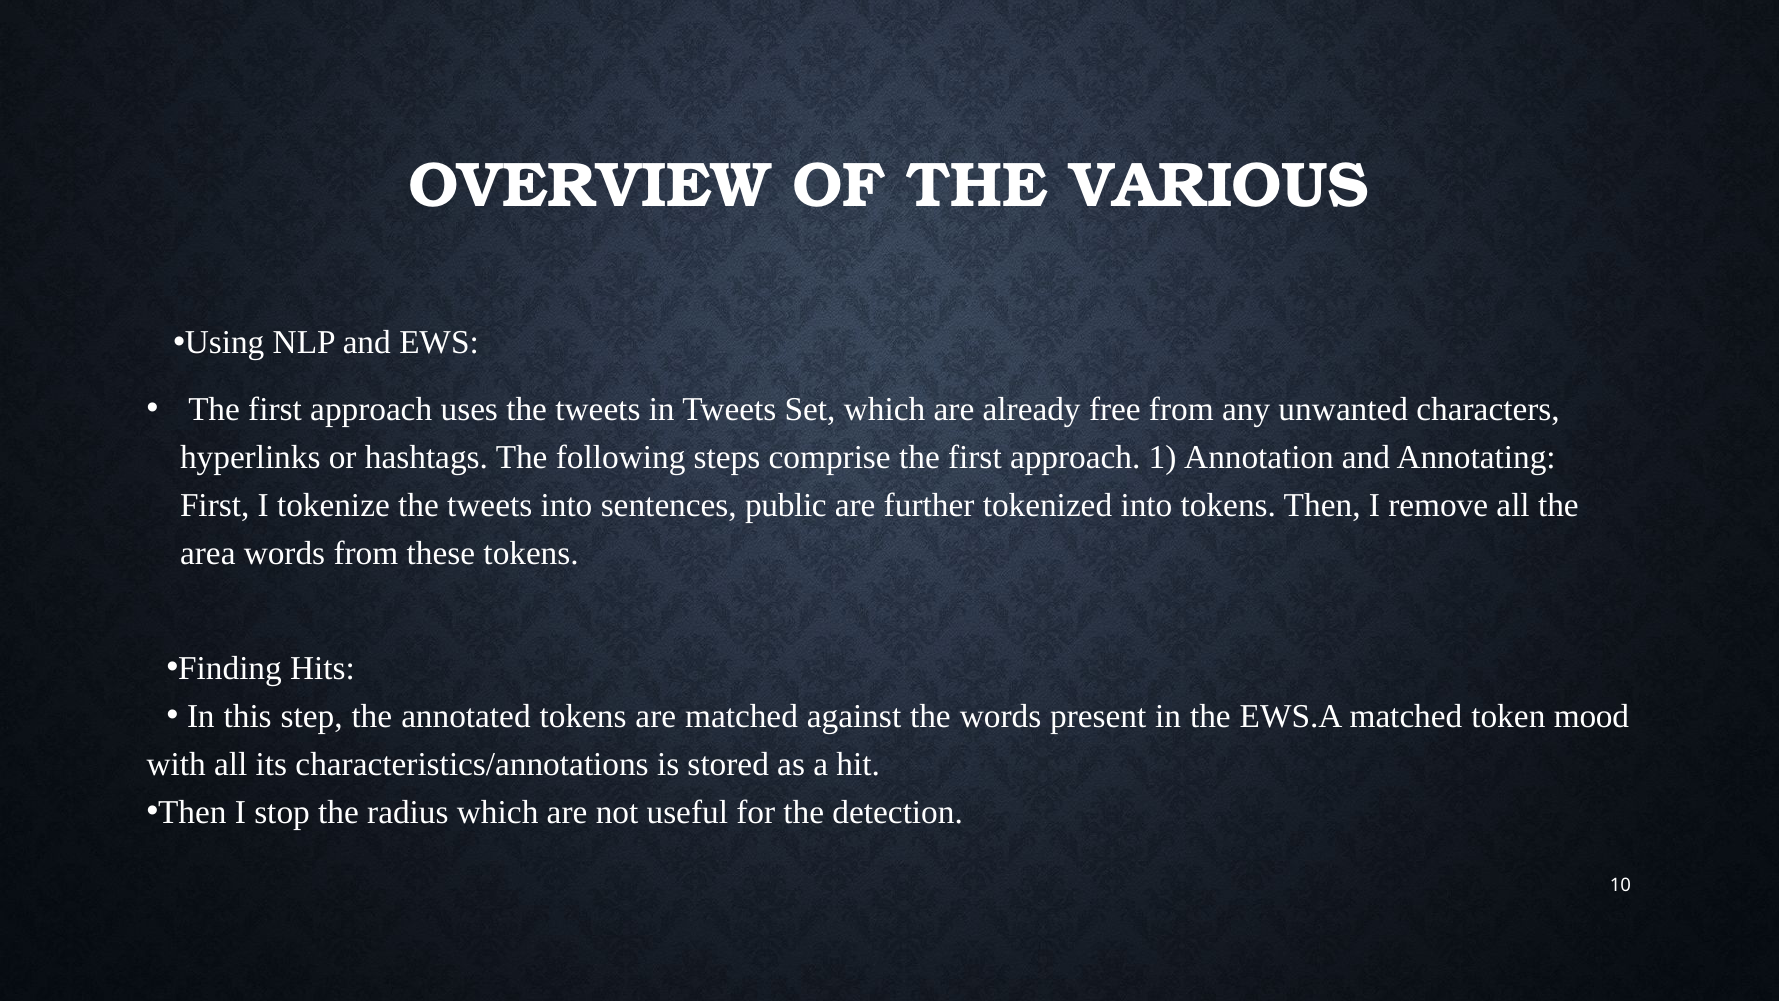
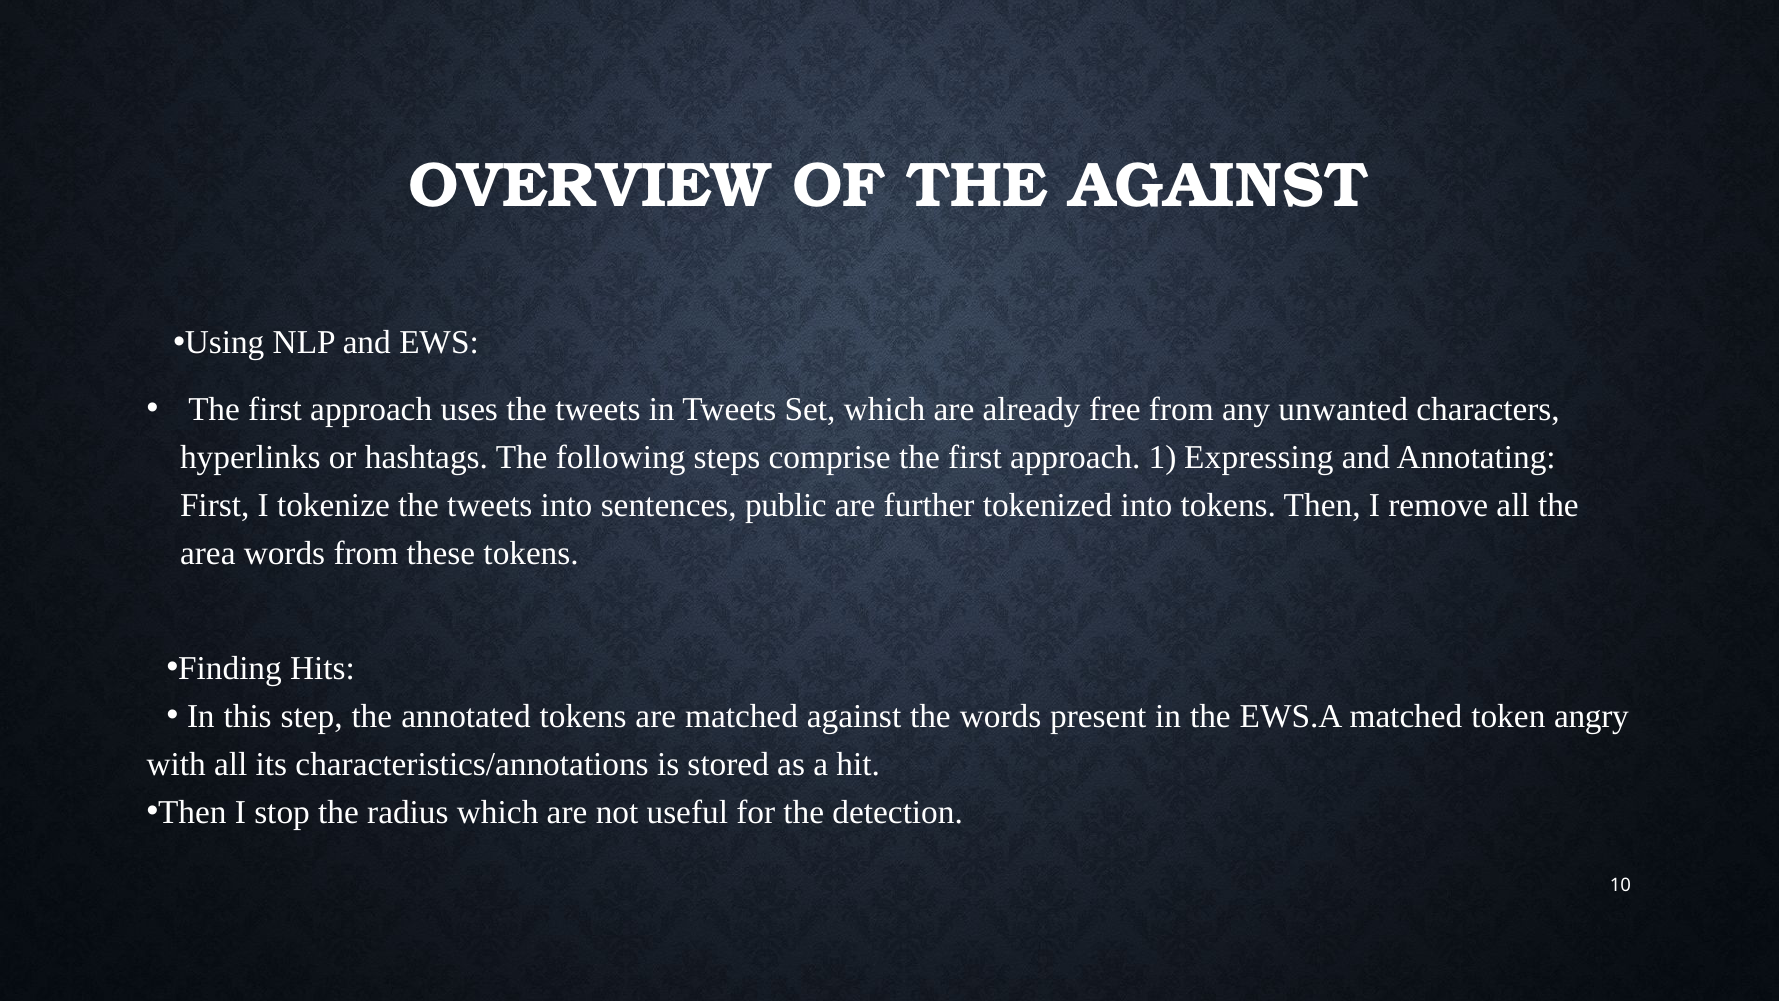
THE VARIOUS: VARIOUS -> AGAINST
Annotation: Annotation -> Expressing
mood: mood -> angry
